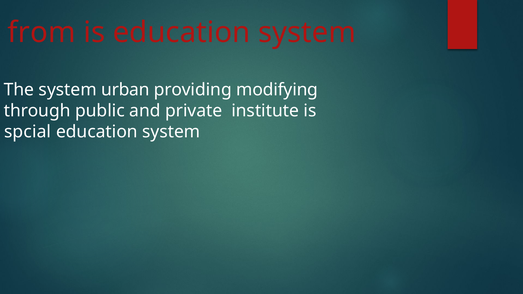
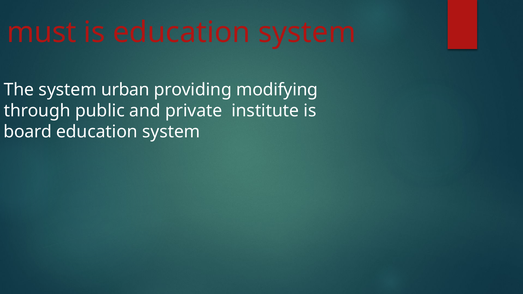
from: from -> must
spcial: spcial -> board
